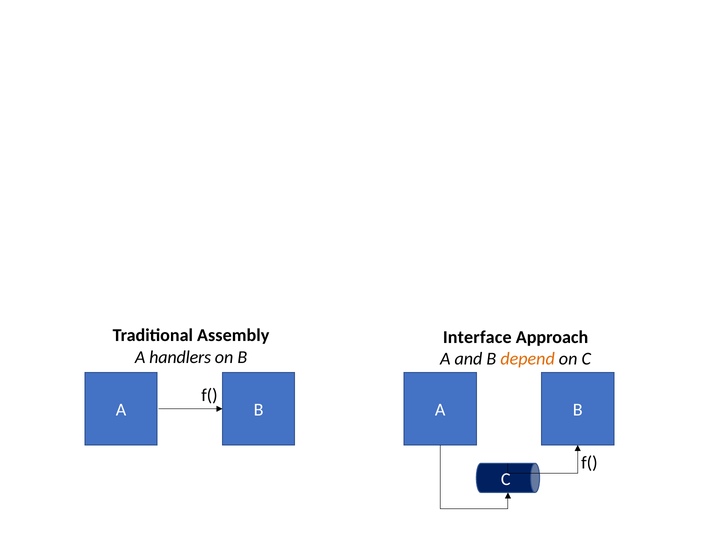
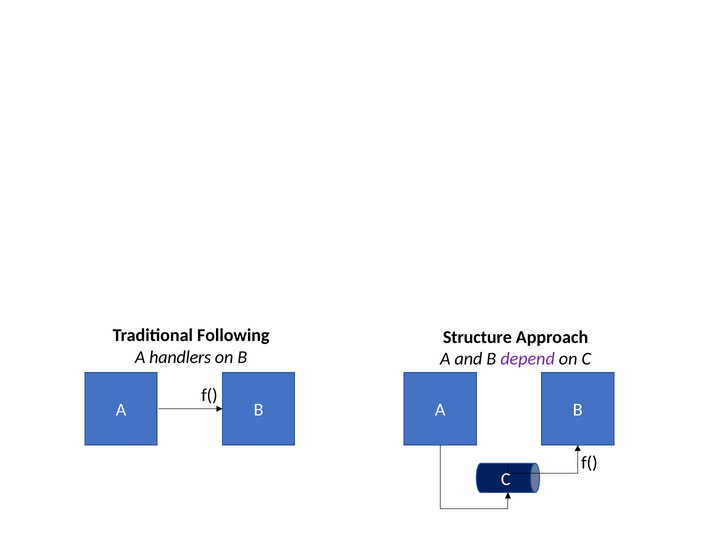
Assembly: Assembly -> Following
Interface: Interface -> Structure
depend colour: orange -> purple
